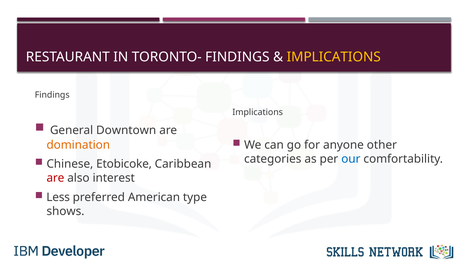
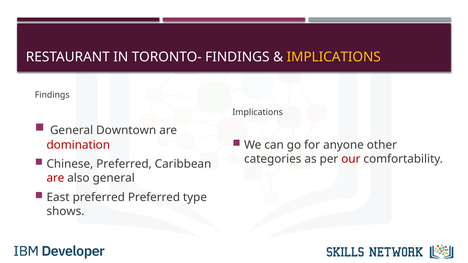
domination colour: orange -> red
our colour: blue -> red
Chinese Etobicoke: Etobicoke -> Preferred
also interest: interest -> general
Less: Less -> East
preferred American: American -> Preferred
